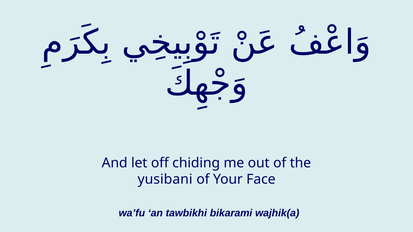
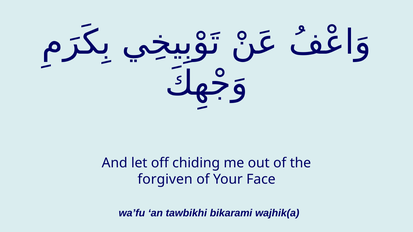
yusibani: yusibani -> forgiven
